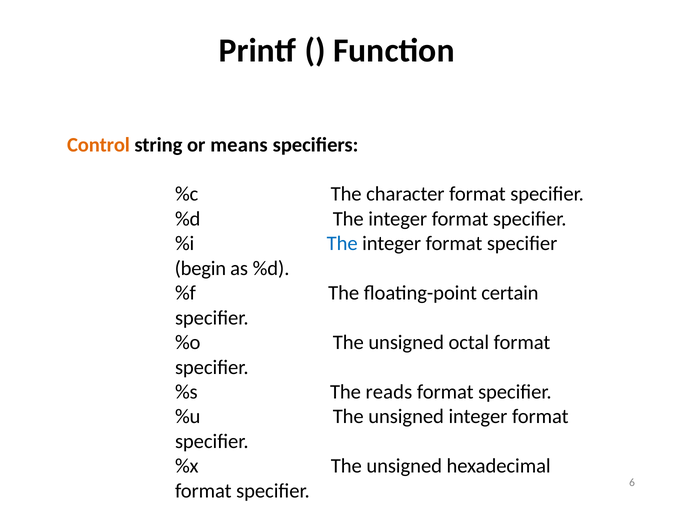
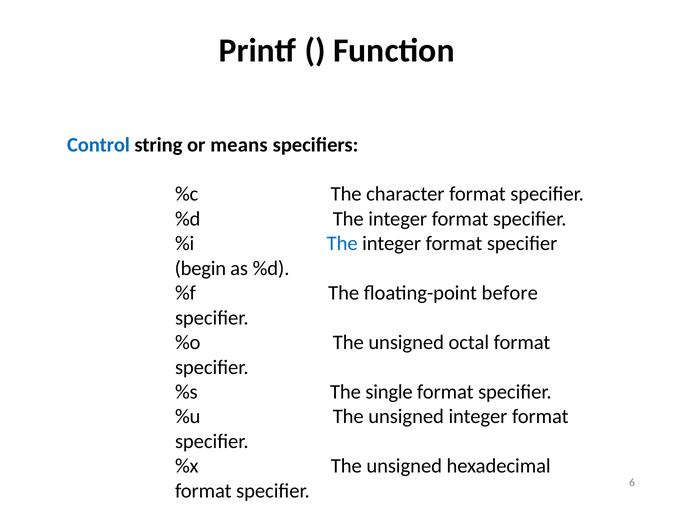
Control colour: orange -> blue
certain: certain -> before
reads: reads -> single
